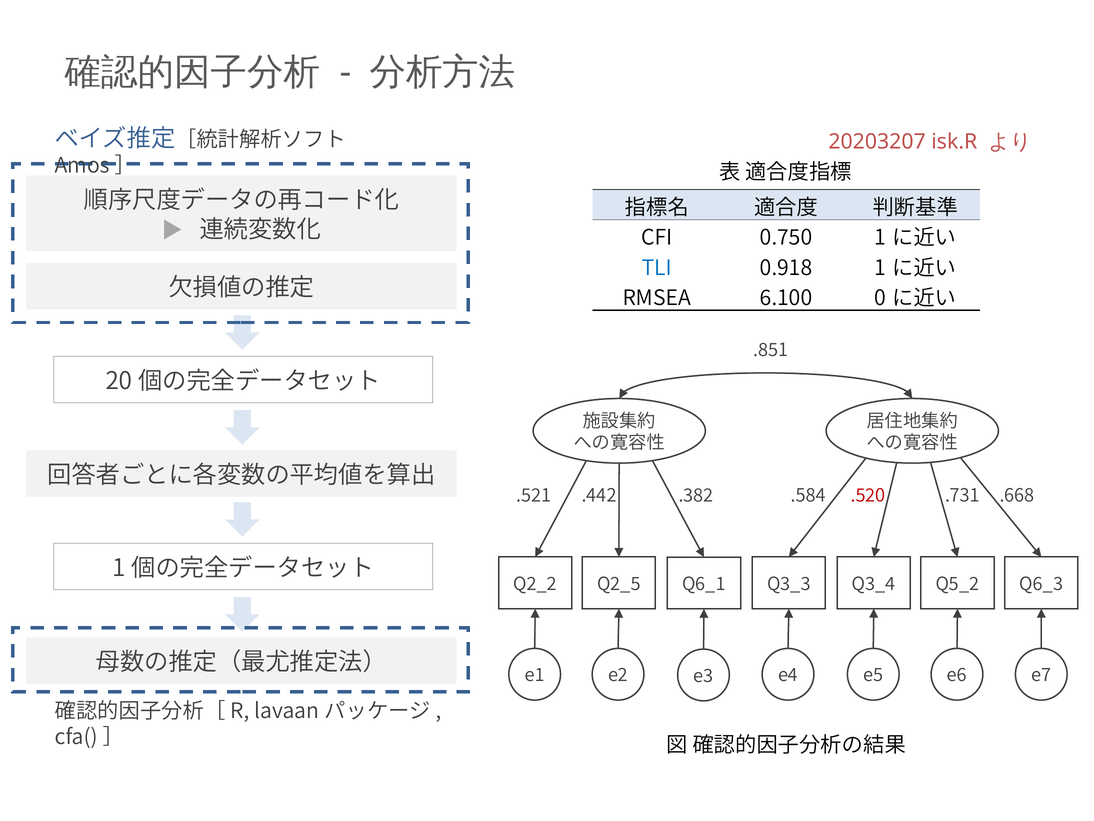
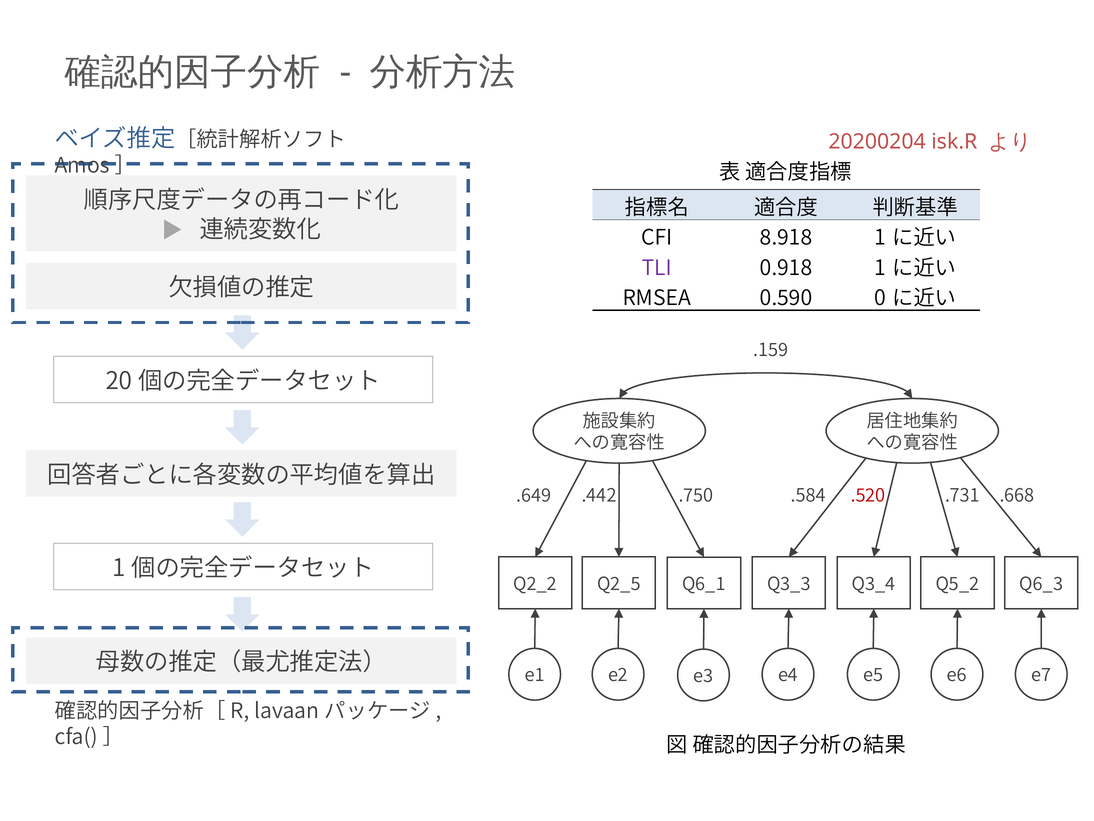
20203207: 20203207 -> 20200204
0.750: 0.750 -> 8.918
TLI colour: blue -> purple
6.100: 6.100 -> 0.590
.851: .851 -> .159
.521: .521 -> .649
.382: .382 -> .750
